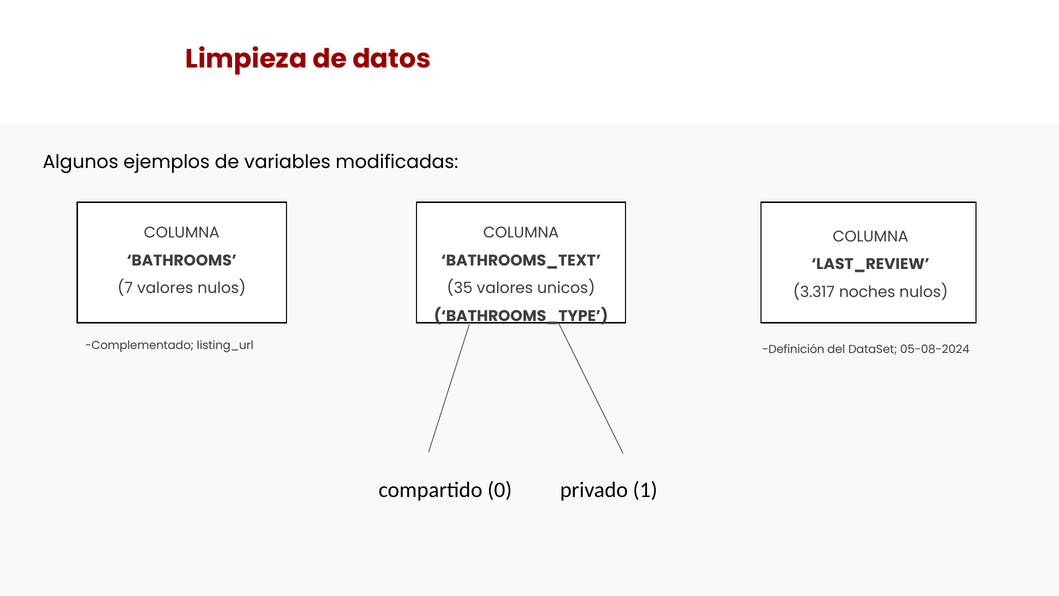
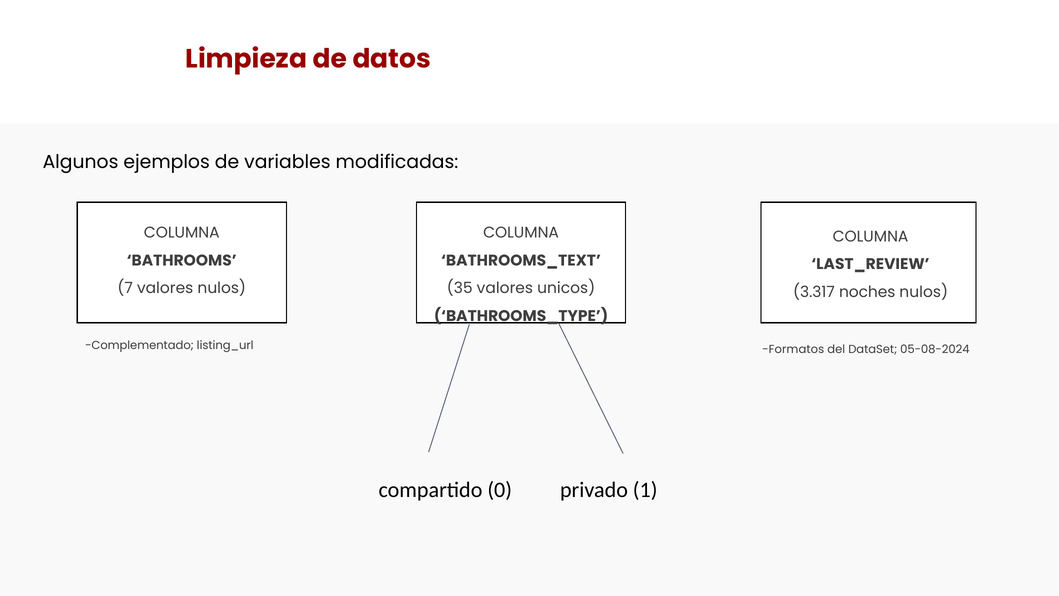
Definición: Definición -> Formatos
